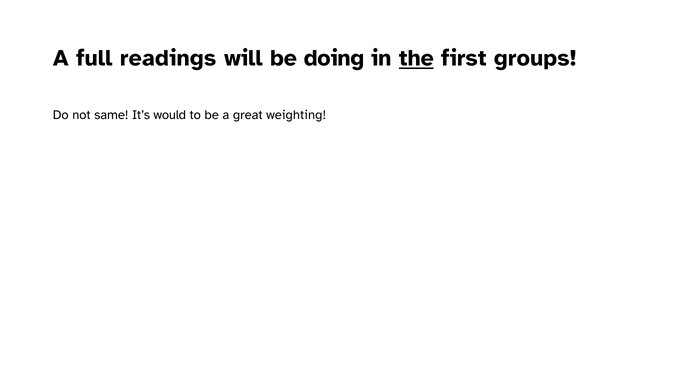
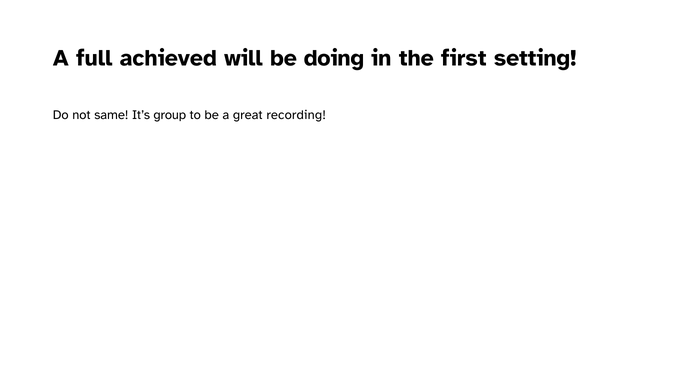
readings: readings -> achieved
the underline: present -> none
groups: groups -> setting
would: would -> group
weighting: weighting -> recording
